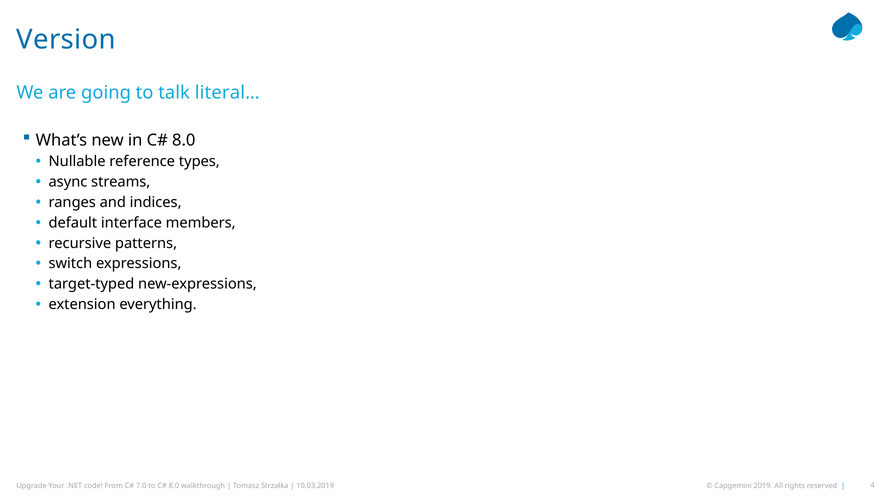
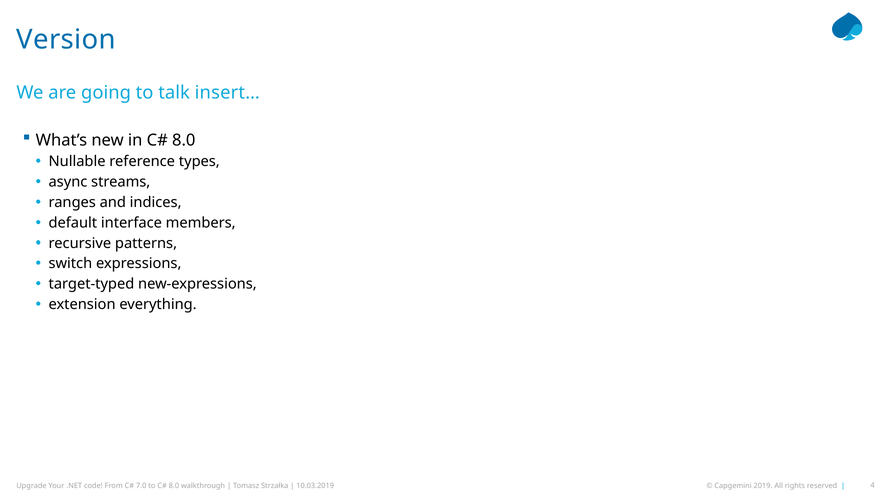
literal…: literal… -> insert…
